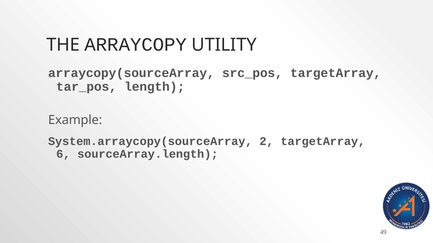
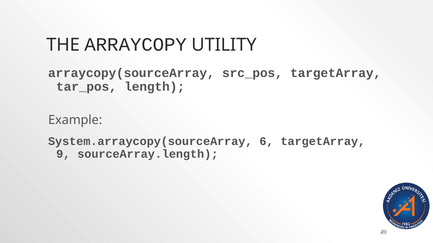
2: 2 -> 6
6: 6 -> 9
